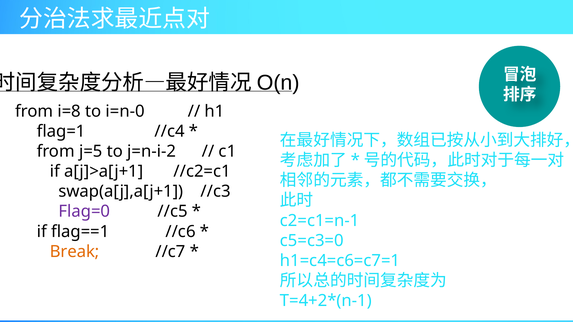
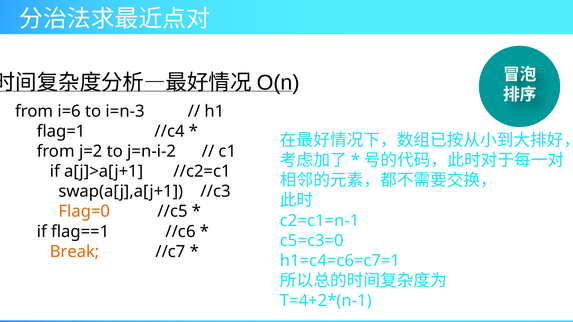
i=8: i=8 -> i=6
i=n-0: i=n-0 -> i=n-3
j=5: j=5 -> j=2
Flag=0 colour: purple -> orange
